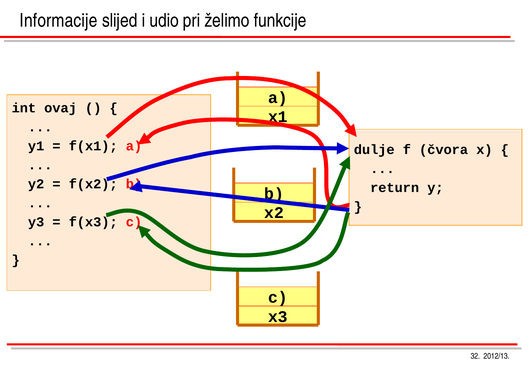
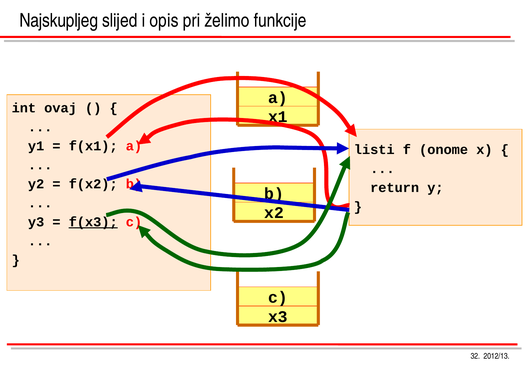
Informacije: Informacije -> Najskupljeg
udio: udio -> opis
dulje: dulje -> listi
čvora: čvora -> onome
f(x3 underline: none -> present
